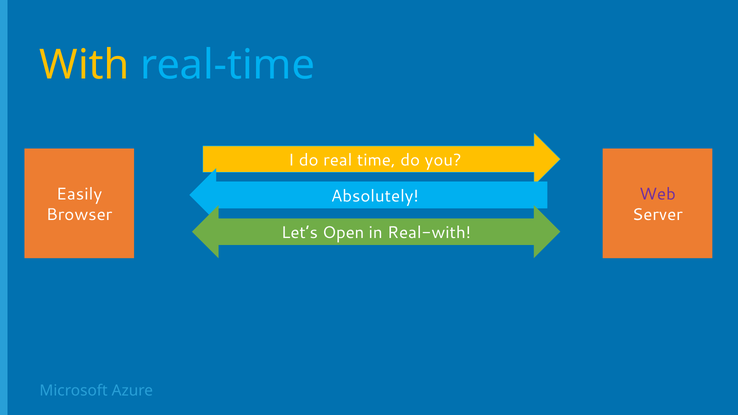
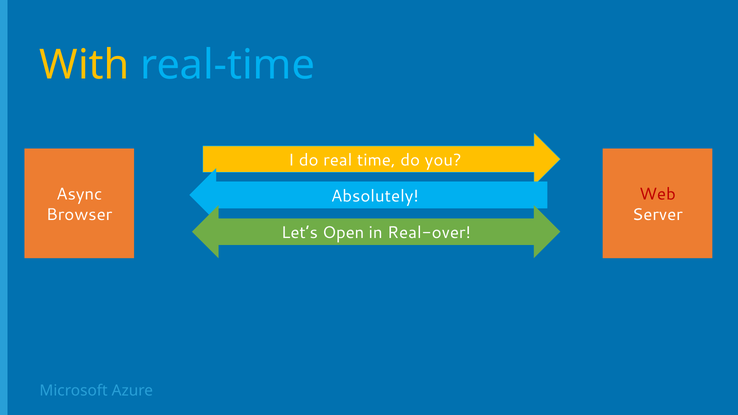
Easily: Easily -> Async
Web colour: purple -> red
Real-with: Real-with -> Real-over
